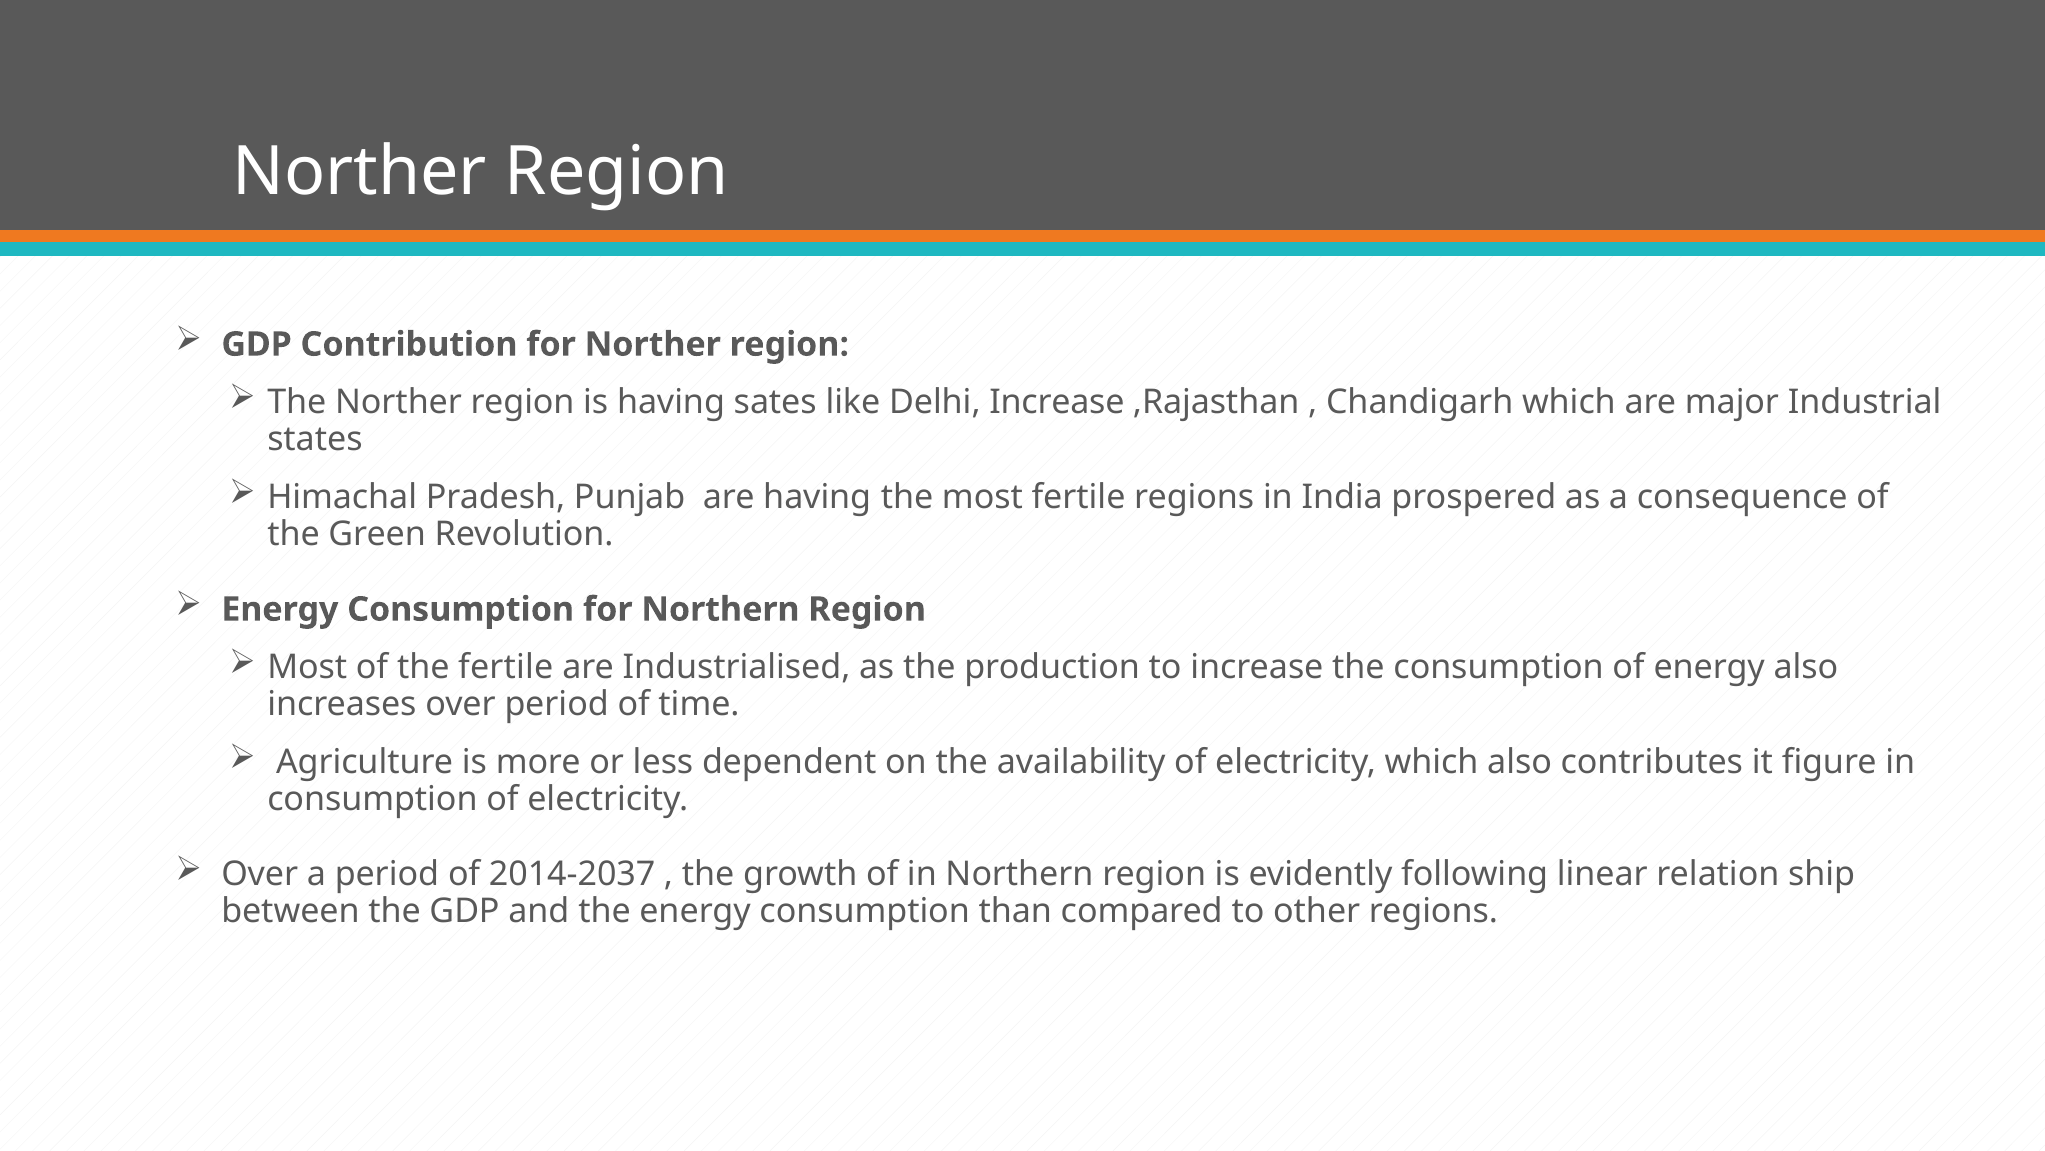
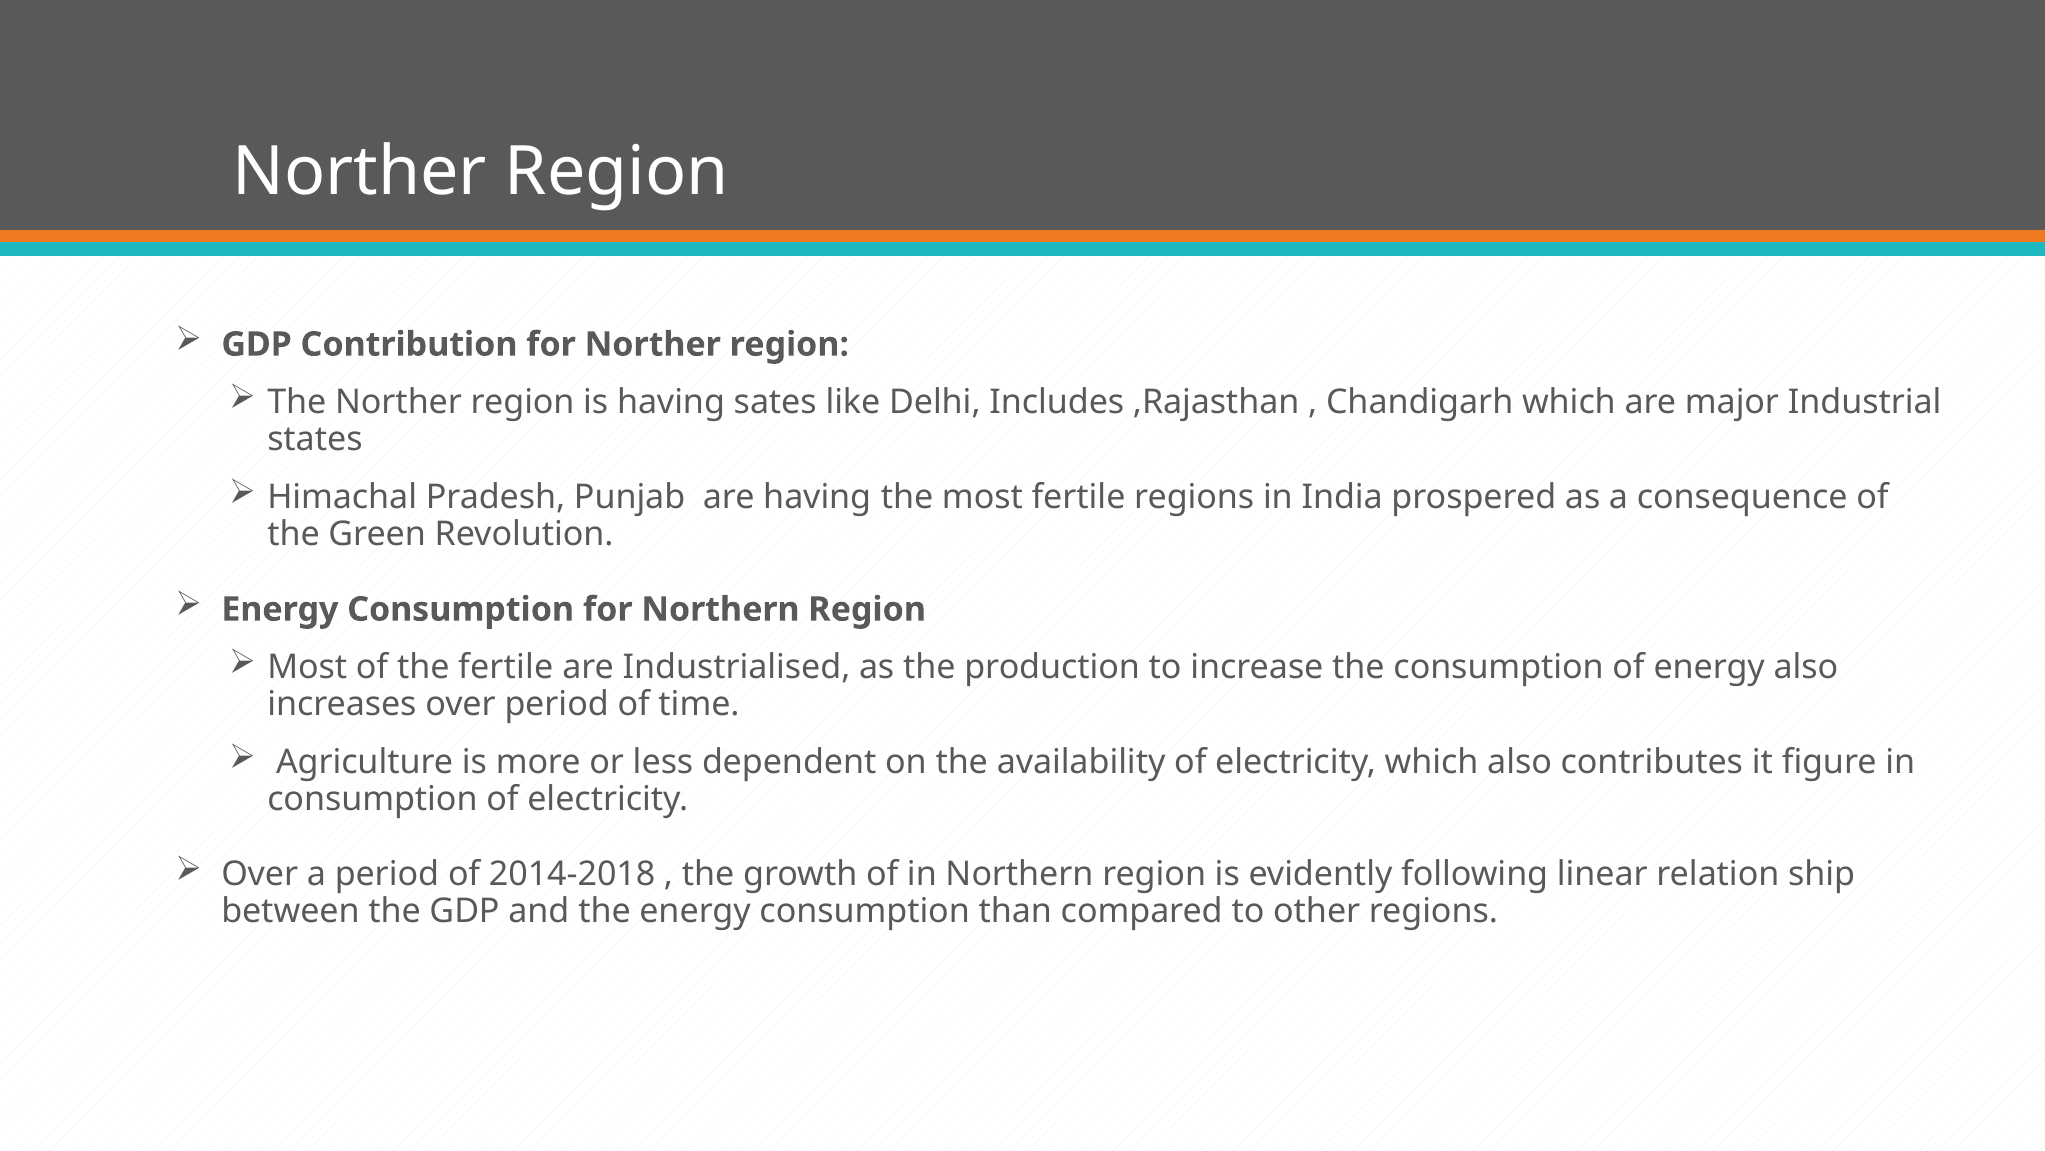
Delhi Increase: Increase -> Includes
2014-2037: 2014-2037 -> 2014-2018
